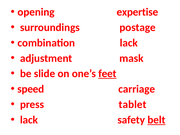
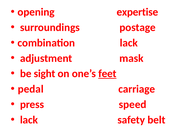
slide: slide -> sight
speed: speed -> pedal
tablet: tablet -> speed
belt underline: present -> none
